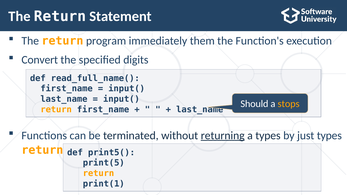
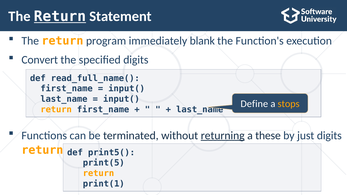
Return at (60, 16) underline: none -> present
them: them -> blank
Should: Should -> Define
a types: types -> these
just types: types -> digits
